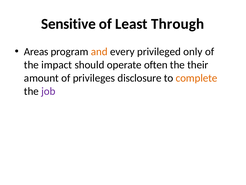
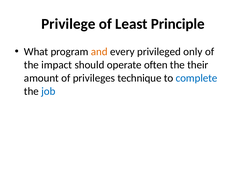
Sensitive: Sensitive -> Privilege
Through: Through -> Principle
Areas: Areas -> What
disclosure: disclosure -> technique
complete colour: orange -> blue
job colour: purple -> blue
